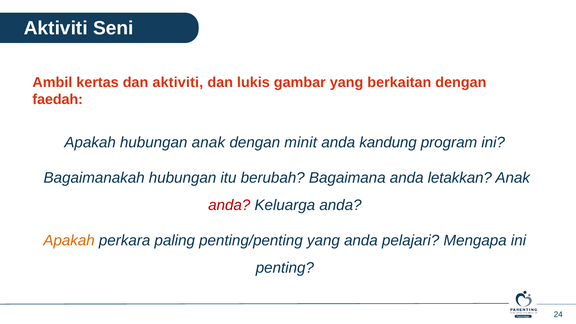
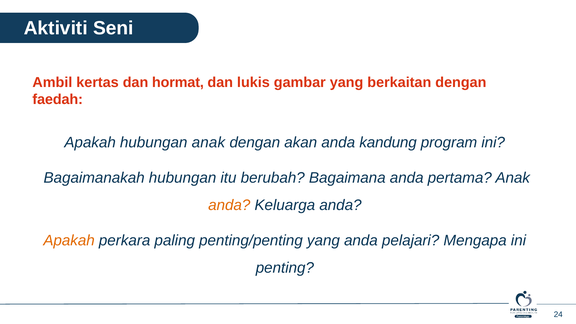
dan aktiviti: aktiviti -> hormat
minit: minit -> akan
letakkan: letakkan -> pertama
anda at (229, 205) colour: red -> orange
